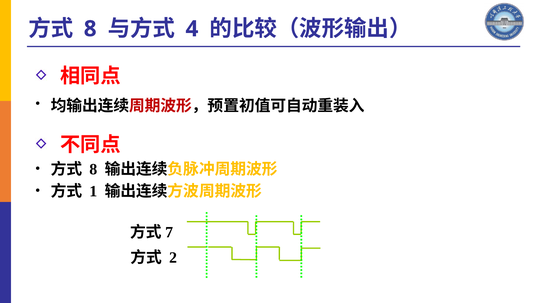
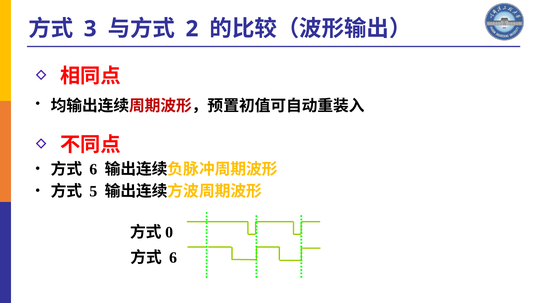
8 at (90, 29): 8 -> 3
4: 4 -> 2
8 at (93, 169): 8 -> 6
1: 1 -> 5
7: 7 -> 0
2 at (173, 258): 2 -> 6
